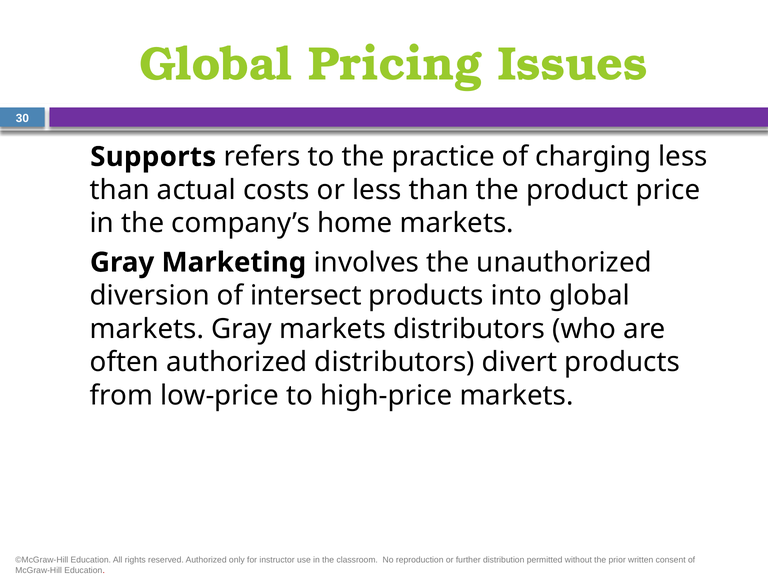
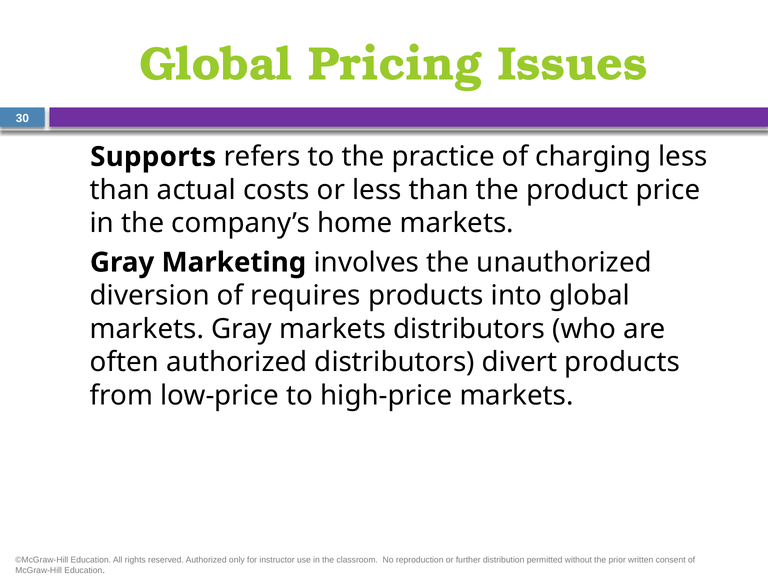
intersect: intersect -> requires
